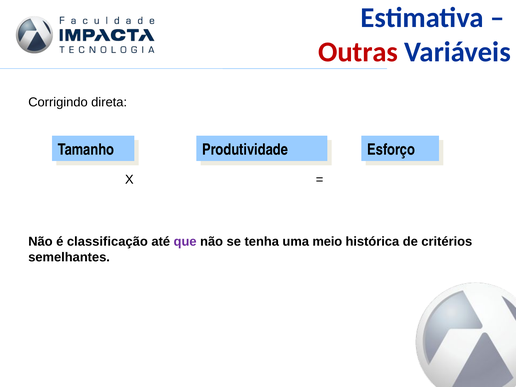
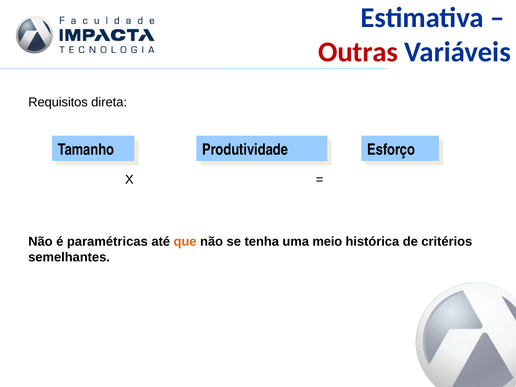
Corrigindo: Corrigindo -> Requisitos
classificação: classificação -> paramétricas
que colour: purple -> orange
